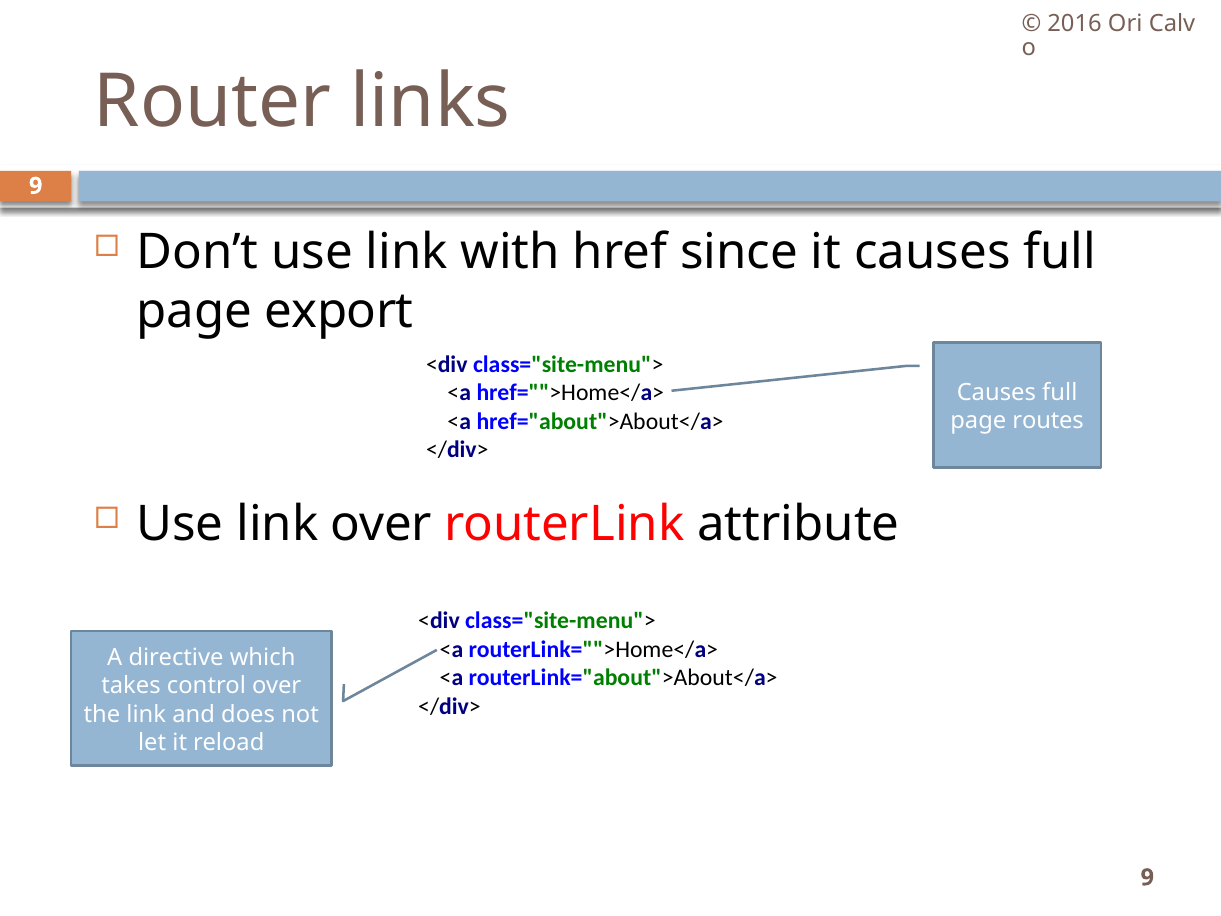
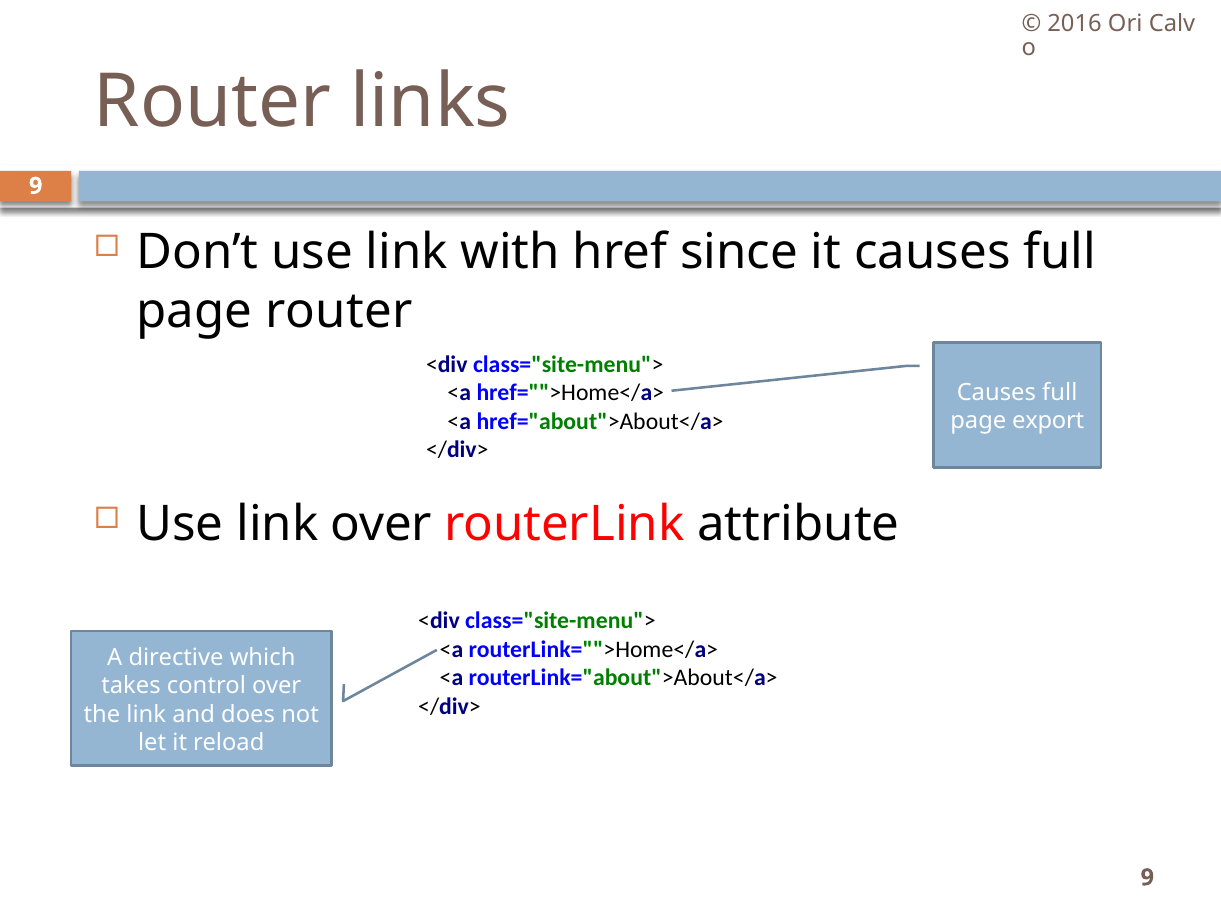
page export: export -> router
routes: routes -> export
